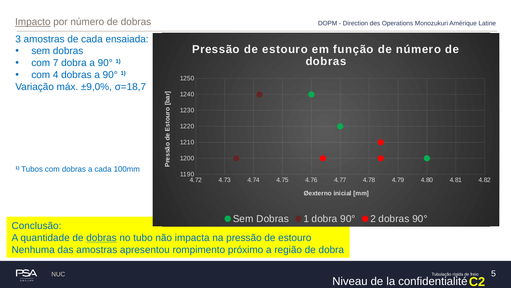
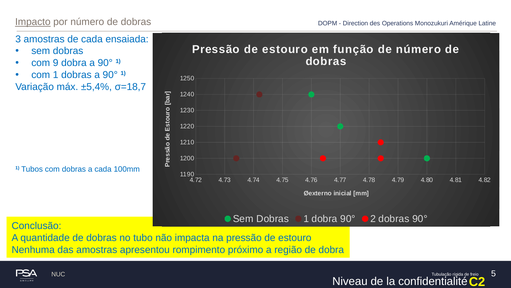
7: 7 -> 9
com 4: 4 -> 1
±9,0%: ±9,0% -> ±5,4%
dobras at (101, 237) underline: present -> none
